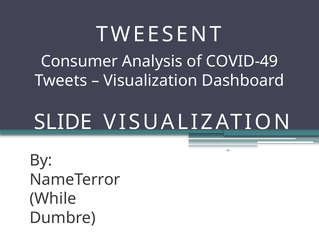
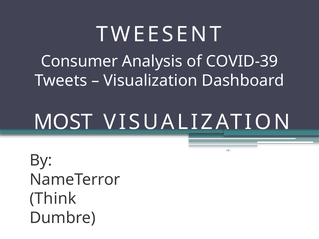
COVID-49: COVID-49 -> COVID-39
SLIDE: SLIDE -> MOST
While: While -> Think
